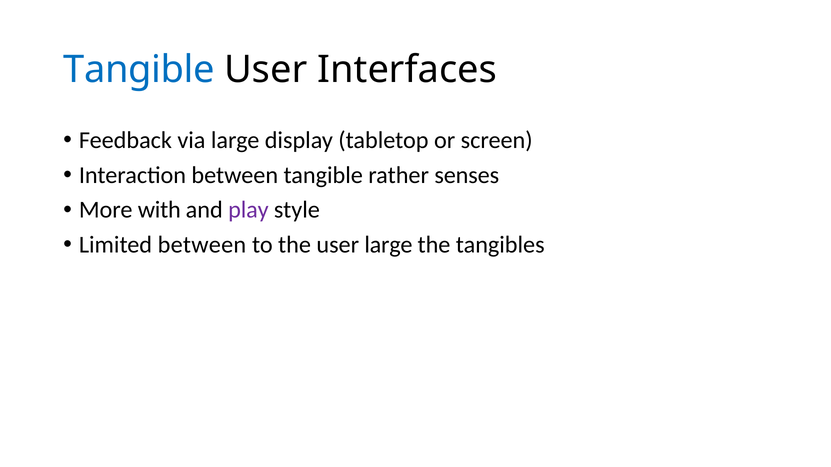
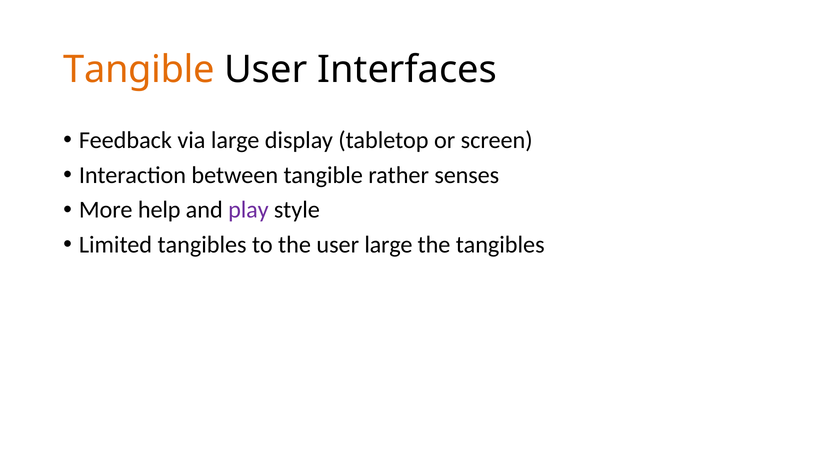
Tangible at (139, 70) colour: blue -> orange
with: with -> help
Limited between: between -> tangibles
